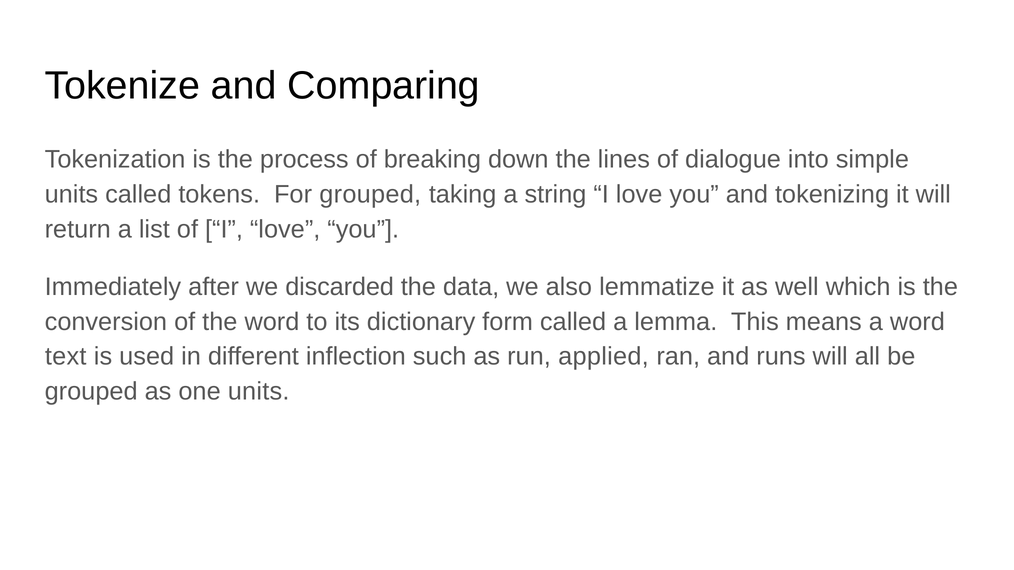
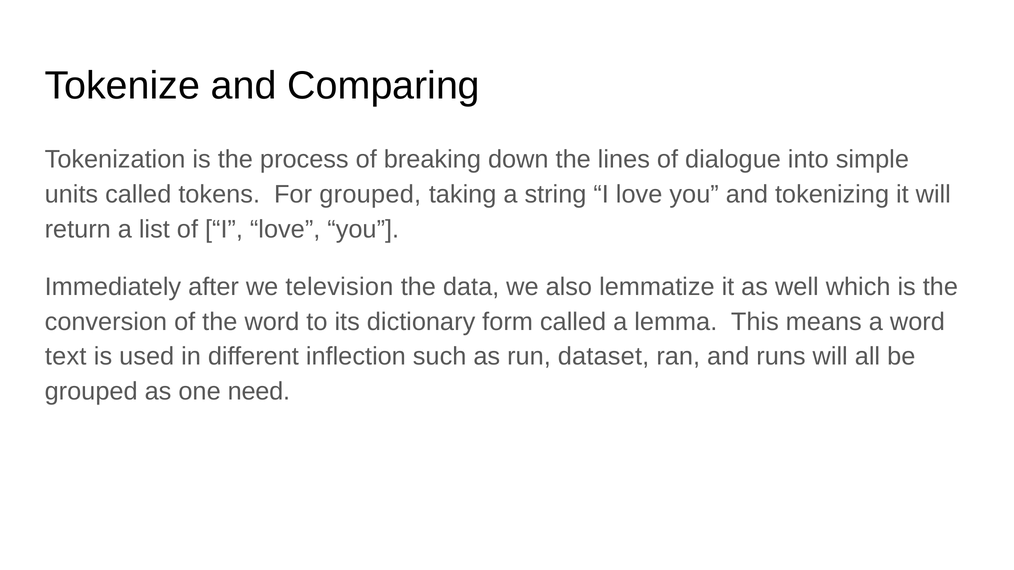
discarded: discarded -> television
applied: applied -> dataset
one units: units -> need
